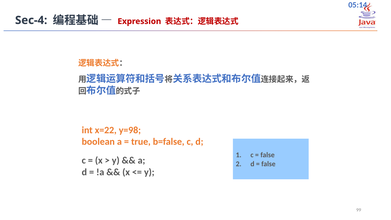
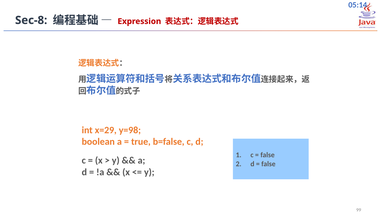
Sec-4: Sec-4 -> Sec-8
x=22: x=22 -> x=29
